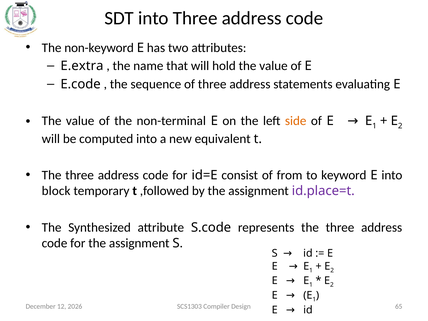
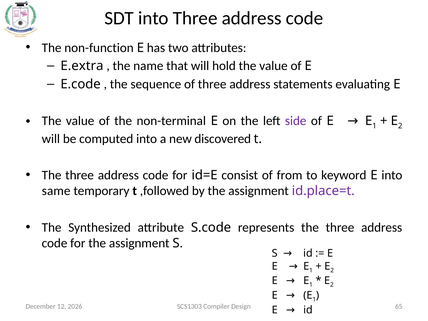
non-keyword: non-keyword -> non-function
side colour: orange -> purple
equivalent: equivalent -> discovered
block: block -> same
